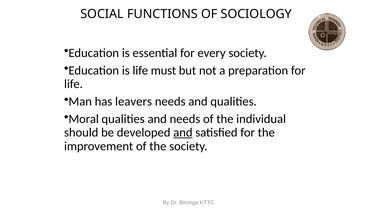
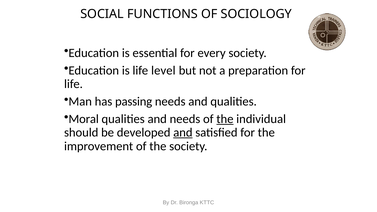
must: must -> level
leavers: leavers -> passing
the at (225, 119) underline: none -> present
